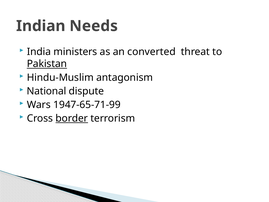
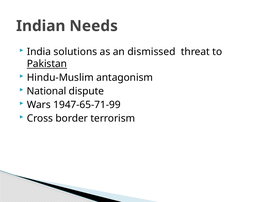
ministers: ministers -> solutions
converted: converted -> dismissed
border underline: present -> none
